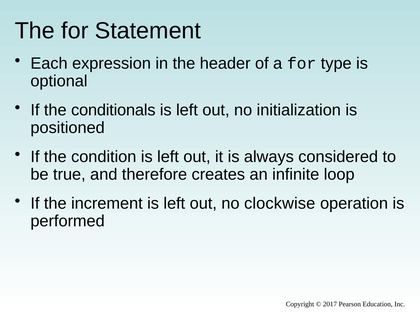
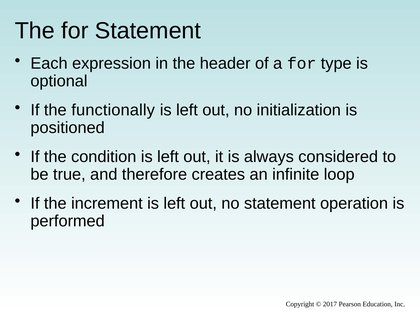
conditionals: conditionals -> functionally
no clockwise: clockwise -> statement
